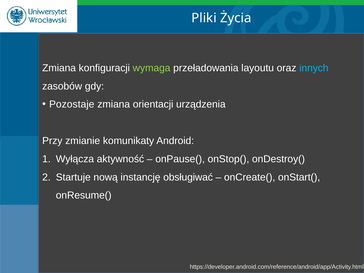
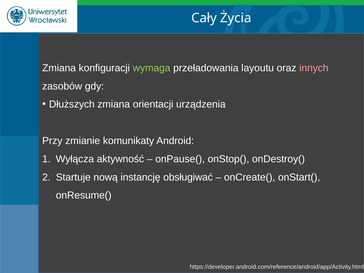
Pliki: Pliki -> Cały
innych colour: light blue -> pink
Pozostaje: Pozostaje -> Dłuższych
